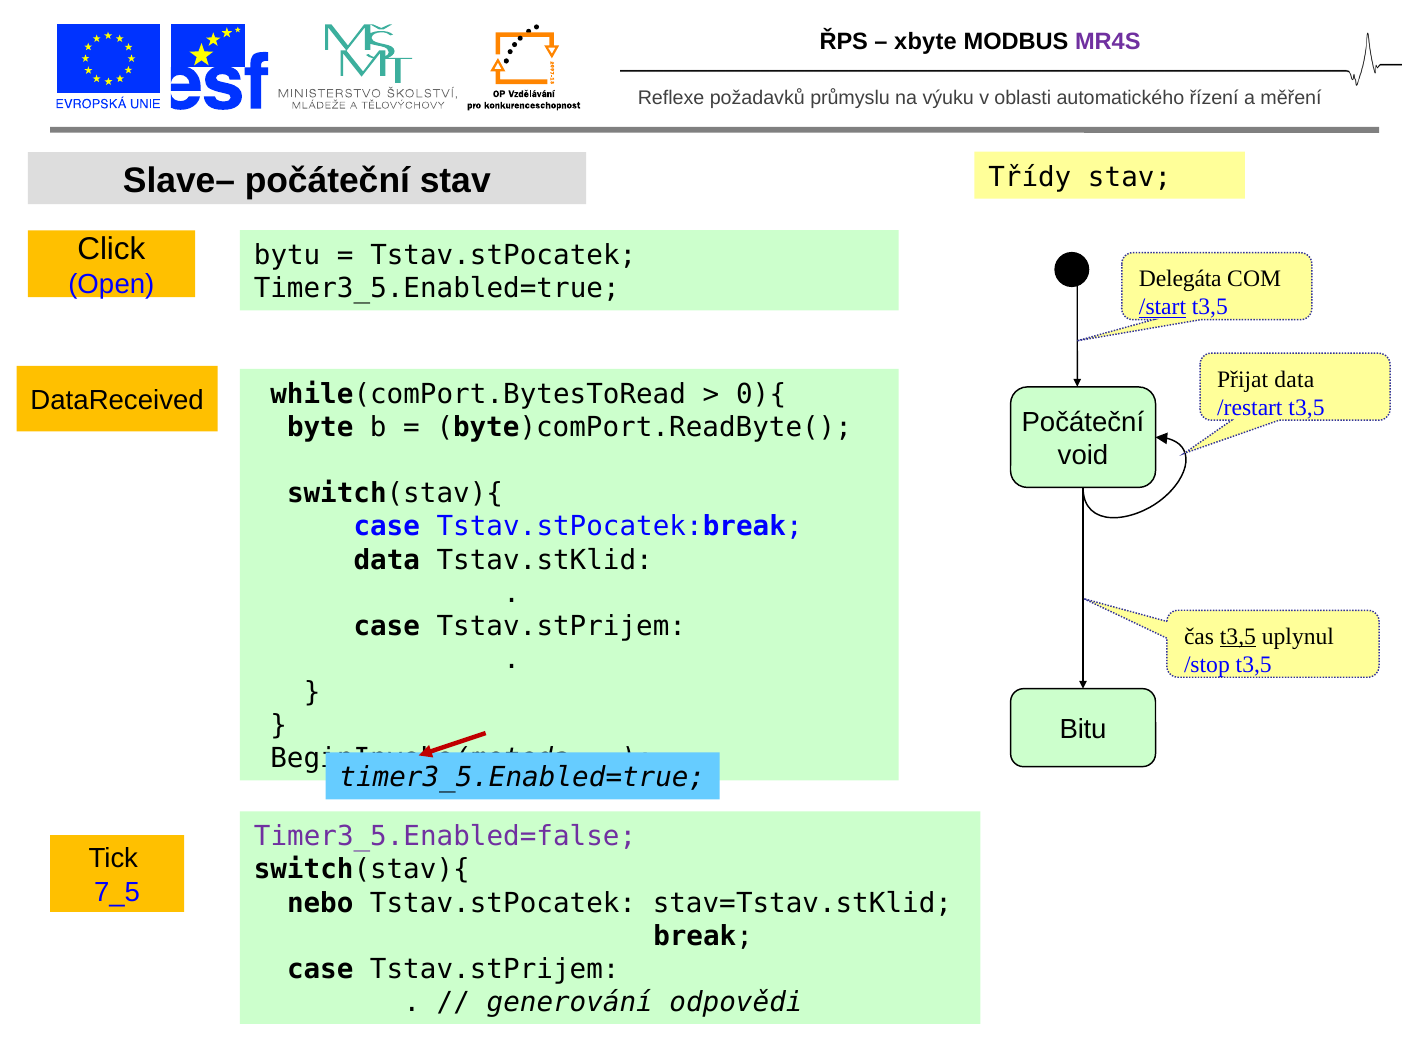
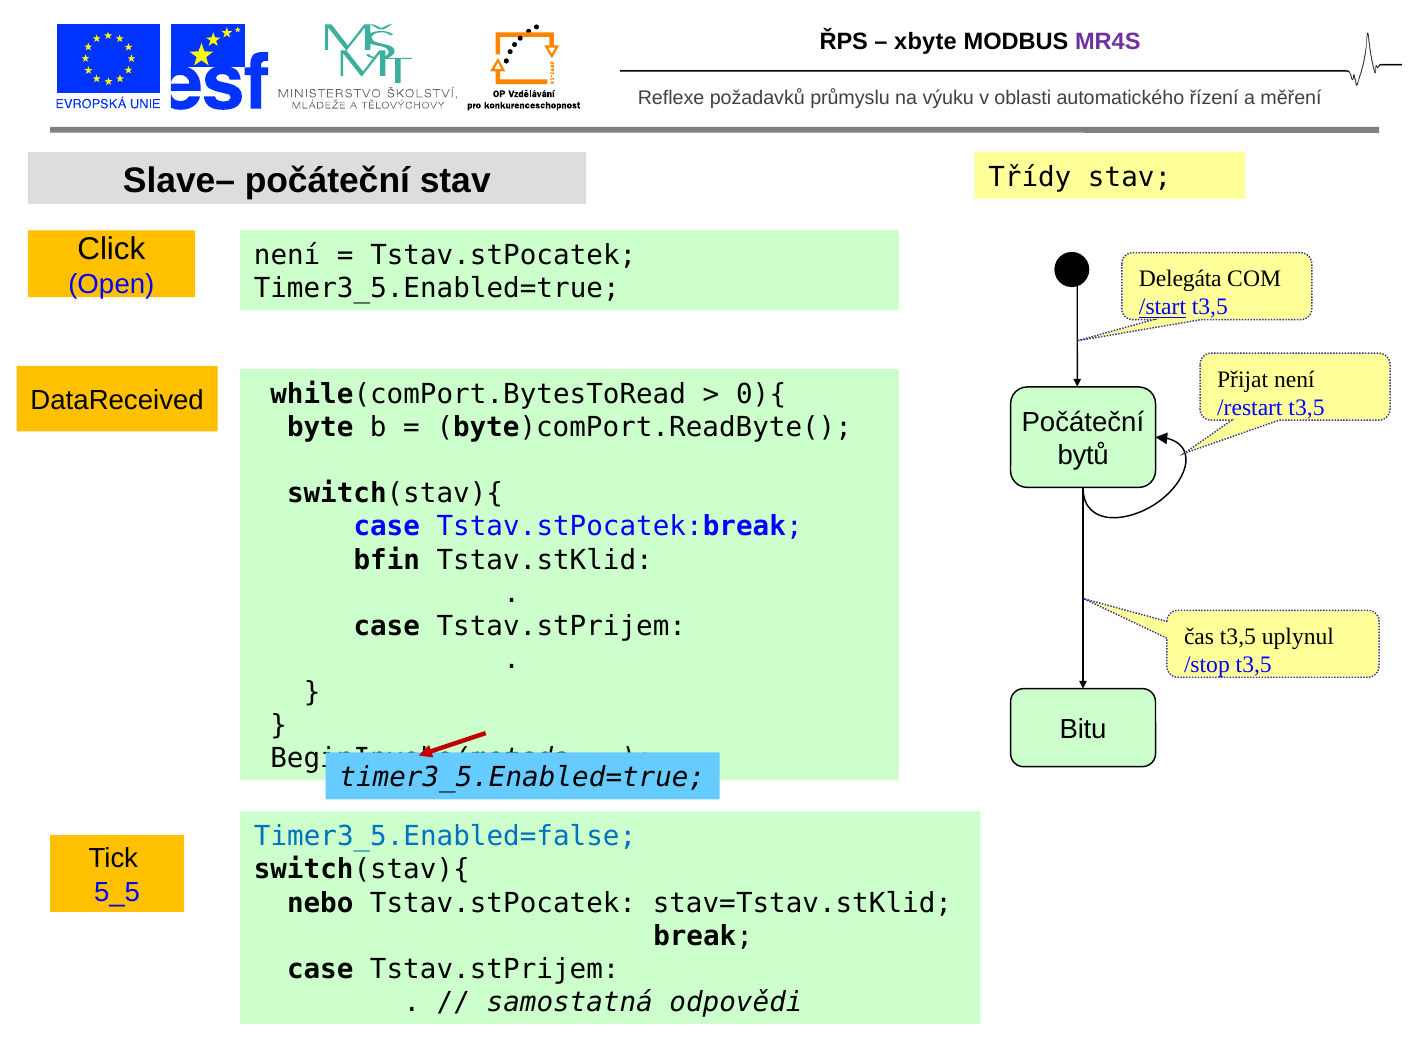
bytu at (287, 256): bytu -> není
Přijat data: data -> není
void: void -> bytů
data at (387, 560): data -> bfin
t3,5 at (1238, 636) underline: present -> none
Timer3_5.Enabled=false colour: purple -> blue
7_5: 7_5 -> 5_5
generování: generování -> samostatná
